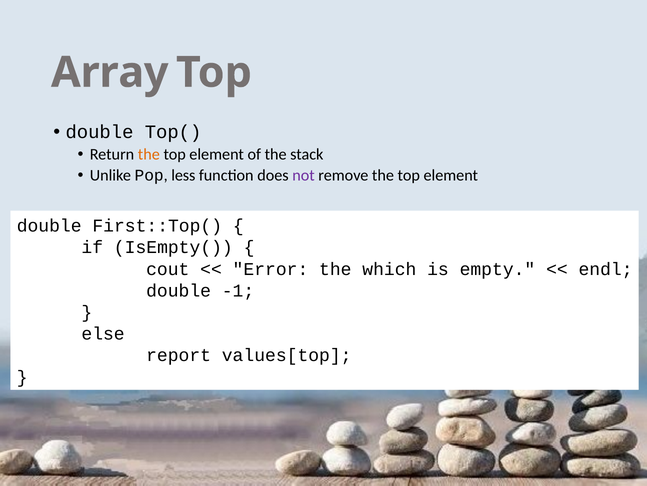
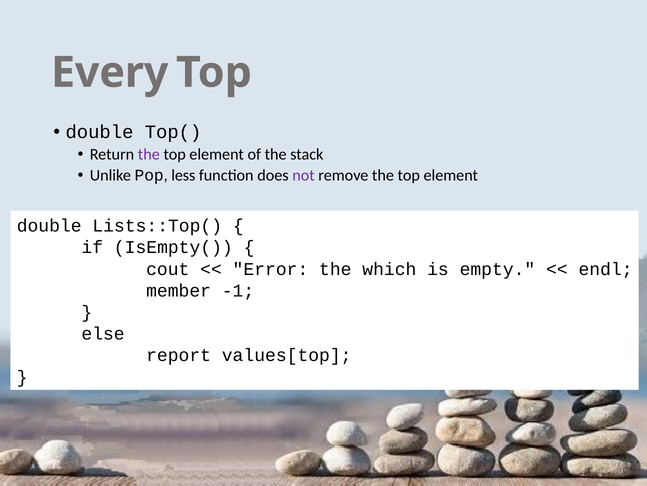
Array: Array -> Every
the at (149, 154) colour: orange -> purple
First::Top(: First::Top( -> Lists::Top(
double at (179, 290): double -> member
